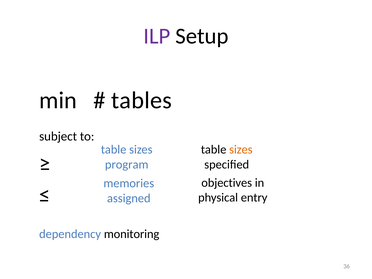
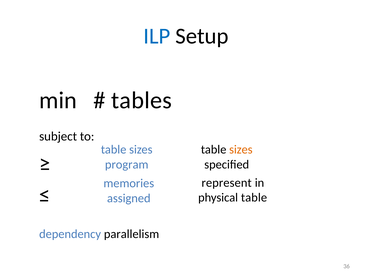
ILP colour: purple -> blue
objectives: objectives -> represent
physical entry: entry -> table
monitoring: monitoring -> parallelism
